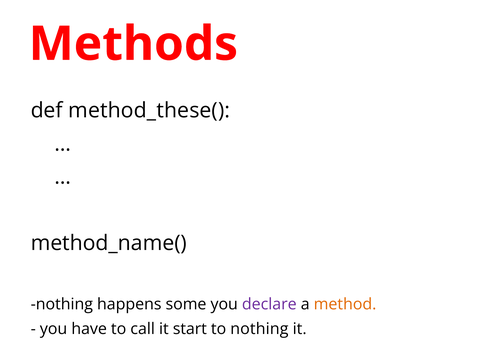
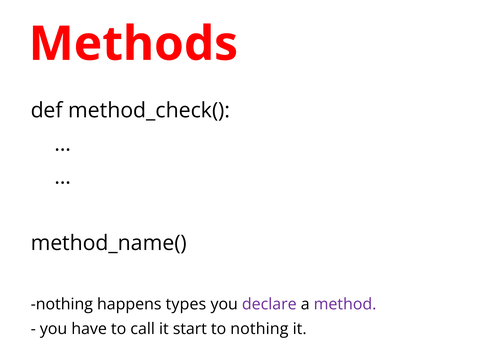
method_these(: method_these( -> method_check(
some: some -> types
method colour: orange -> purple
